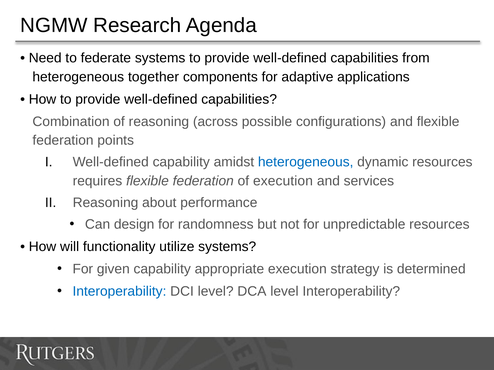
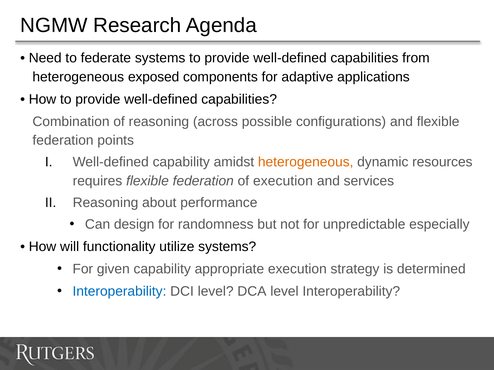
together: together -> exposed
heterogeneous at (306, 162) colour: blue -> orange
unpredictable resources: resources -> especially
